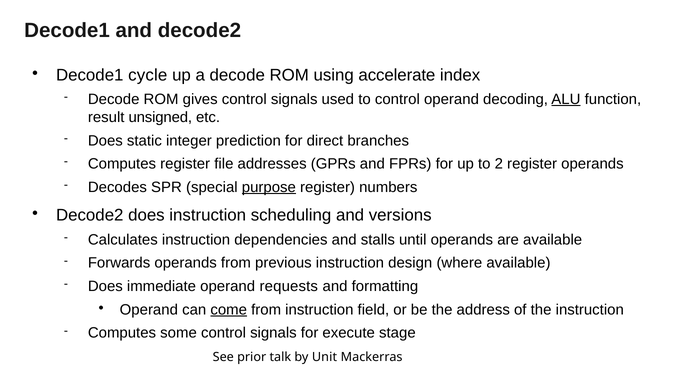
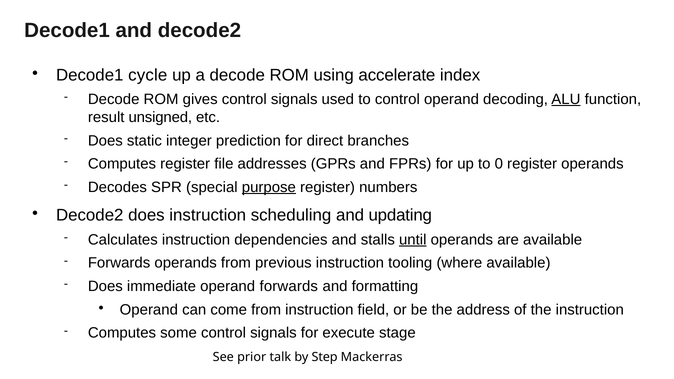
2: 2 -> 0
versions: versions -> updating
until underline: none -> present
design: design -> tooling
operand requests: requests -> forwards
come underline: present -> none
Unit: Unit -> Step
